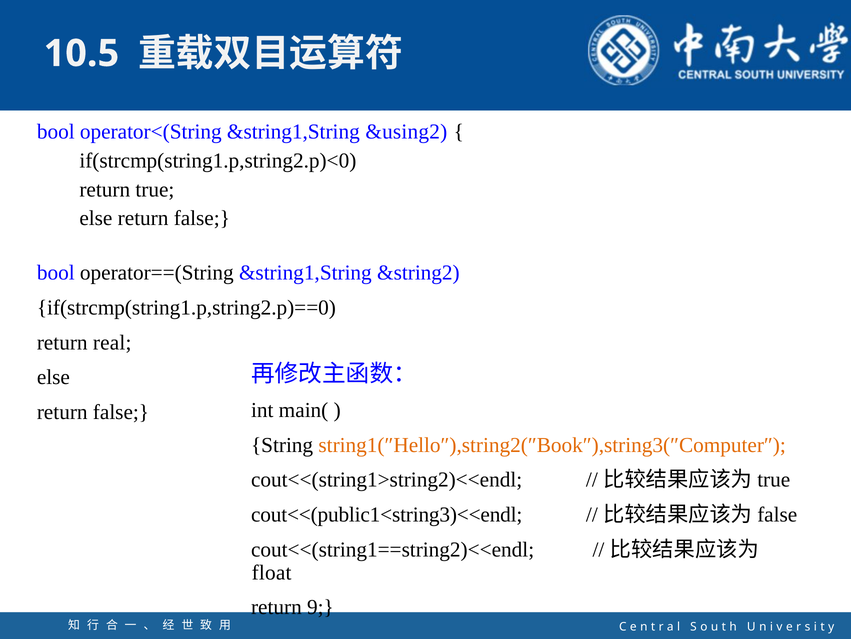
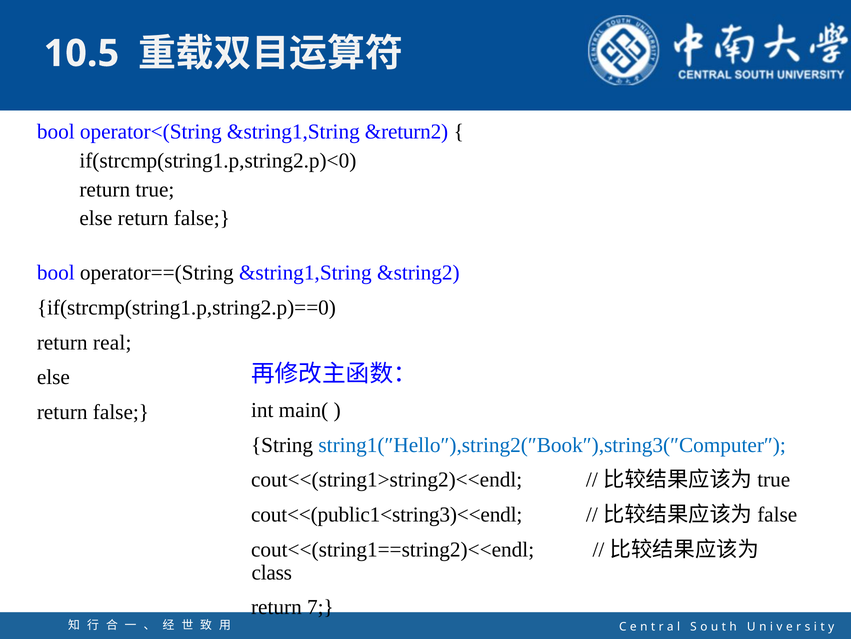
&using2: &using2 -> &return2
string1(″Hello″),string2(″Book″),string3(″Computer″ colour: orange -> blue
float: float -> class
9: 9 -> 7
